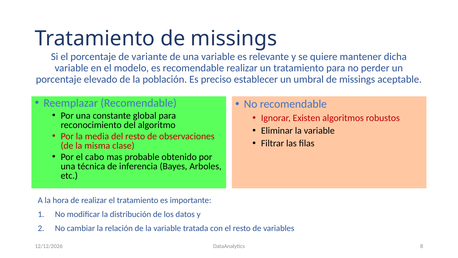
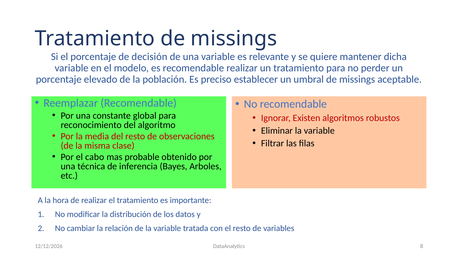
variante: variante -> decisión
